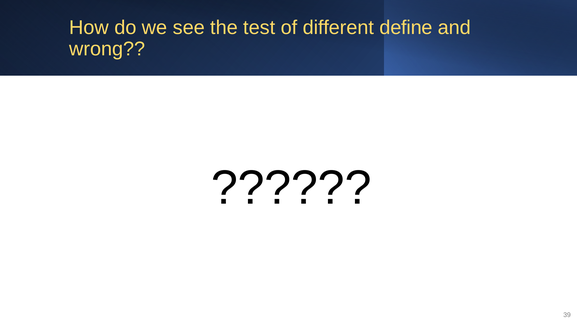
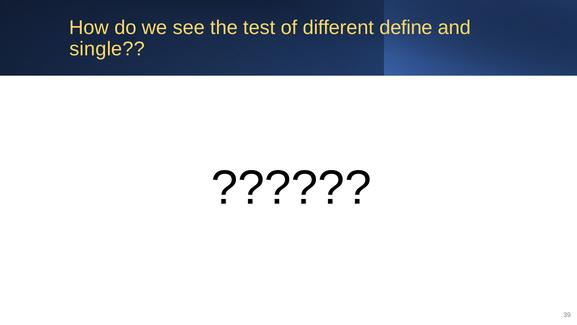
wrong: wrong -> single
